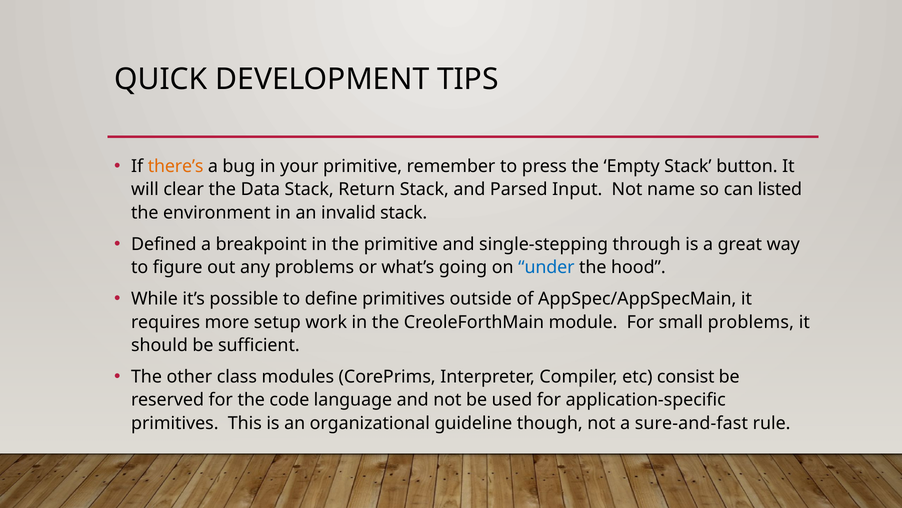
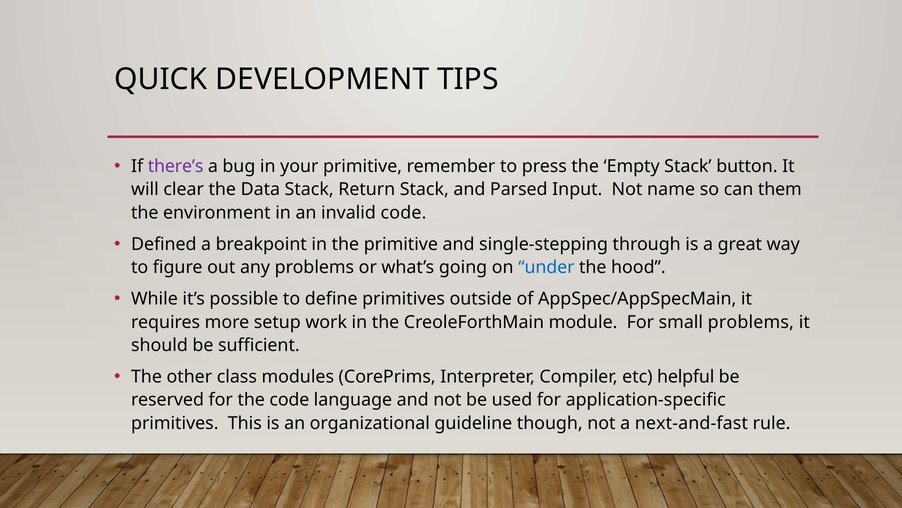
there’s colour: orange -> purple
listed: listed -> them
invalid stack: stack -> code
consist: consist -> helpful
sure-and-fast: sure-and-fast -> next-and-fast
